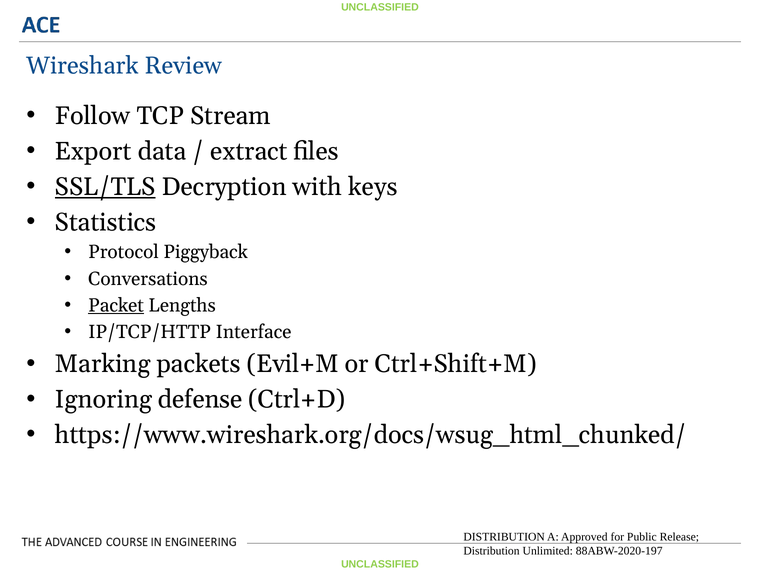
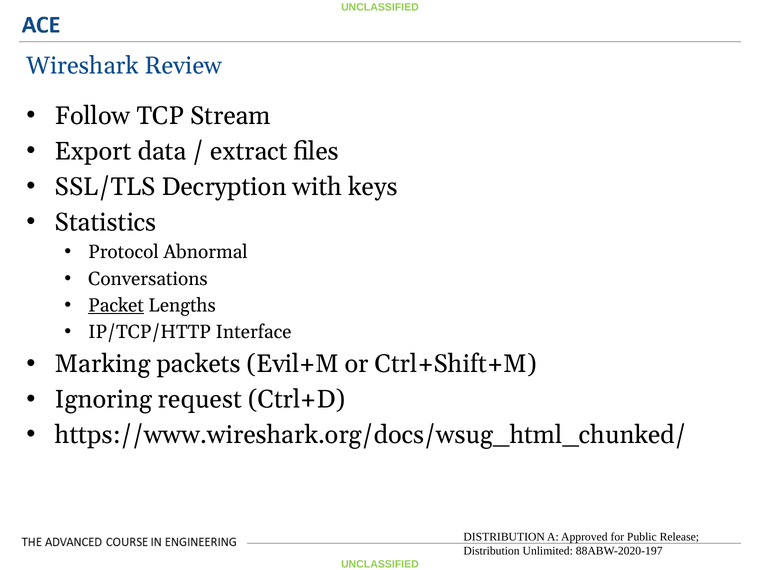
SSL/TLS underline: present -> none
Piggyback: Piggyback -> Abnormal
defense: defense -> request
